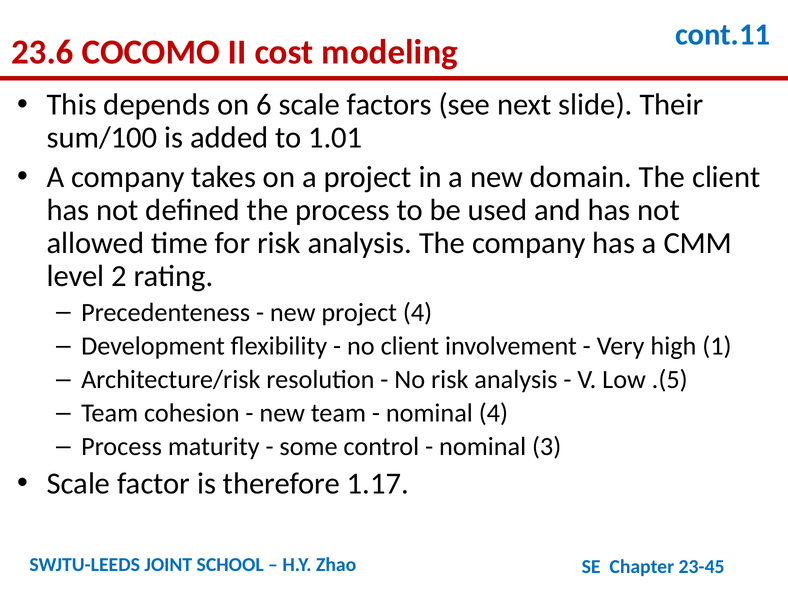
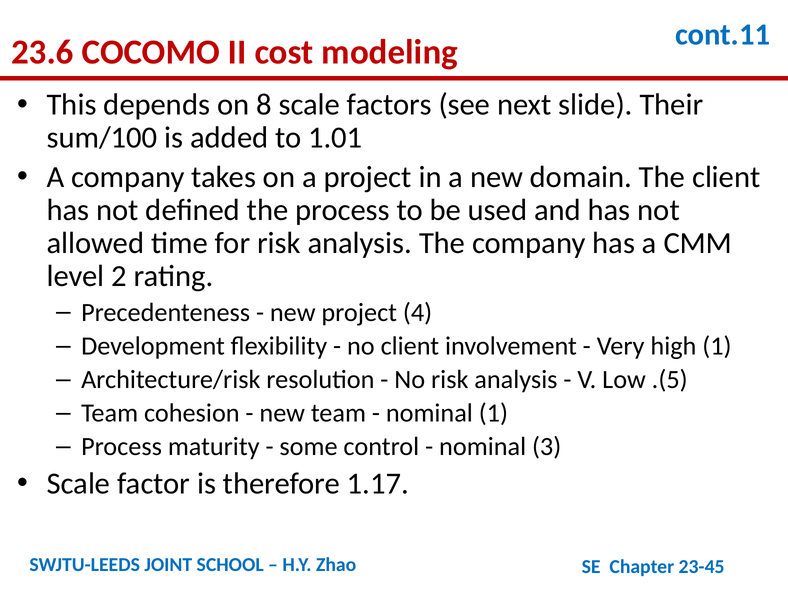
6: 6 -> 8
nominal 4: 4 -> 1
